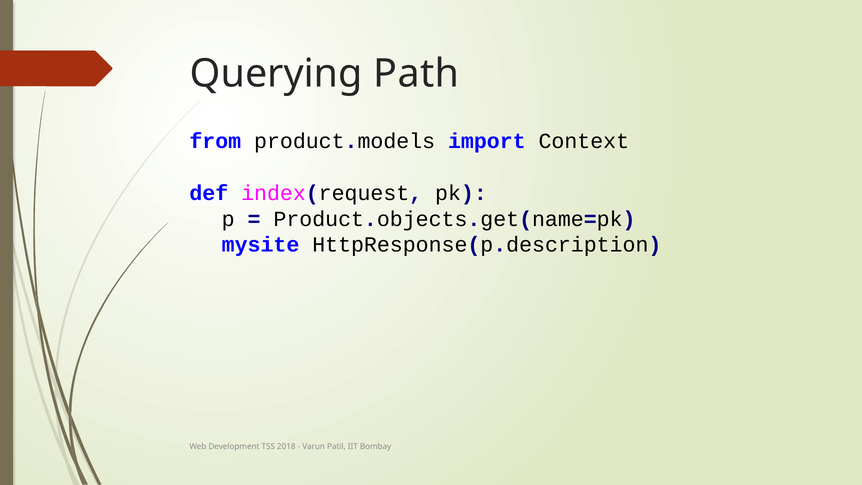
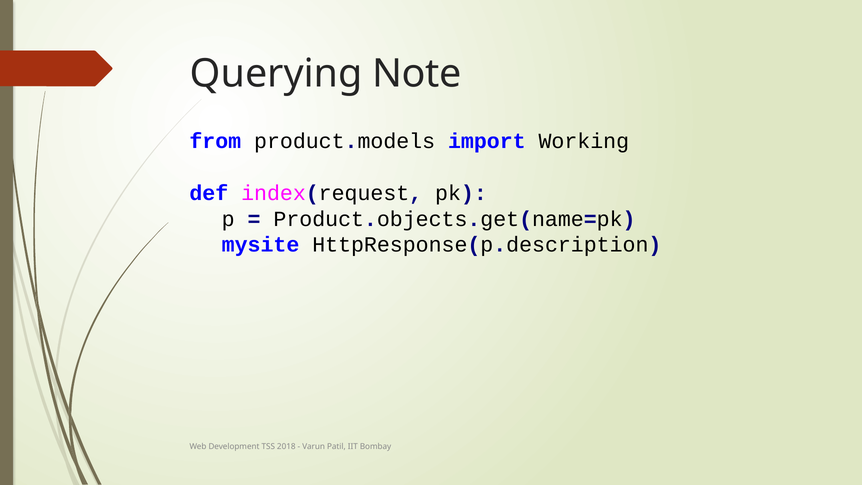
Path: Path -> Note
Context: Context -> Working
